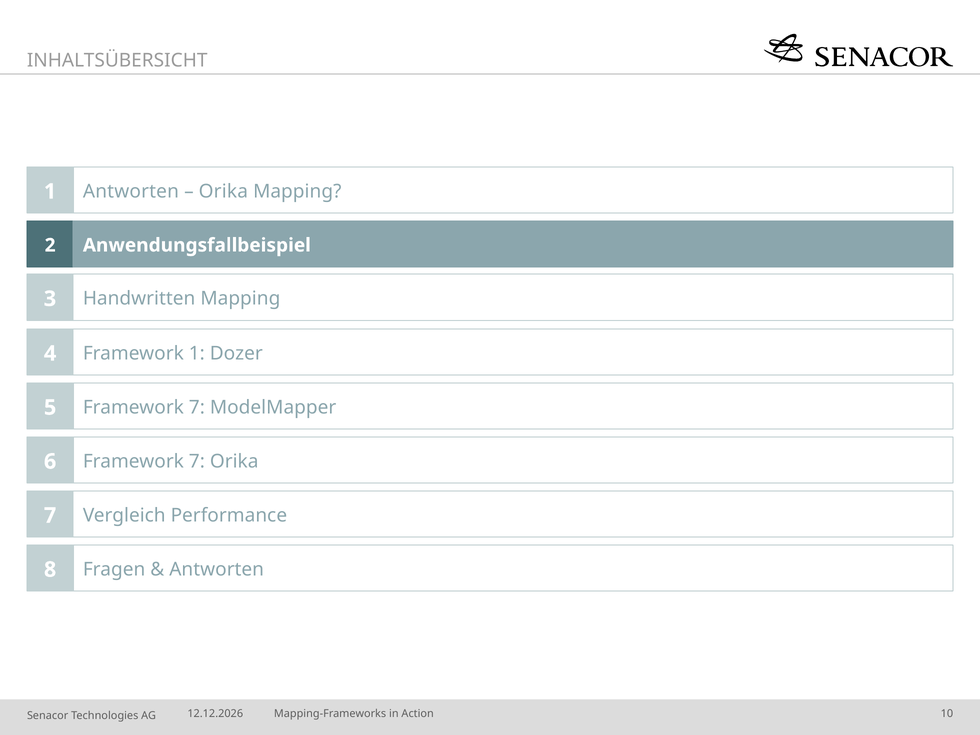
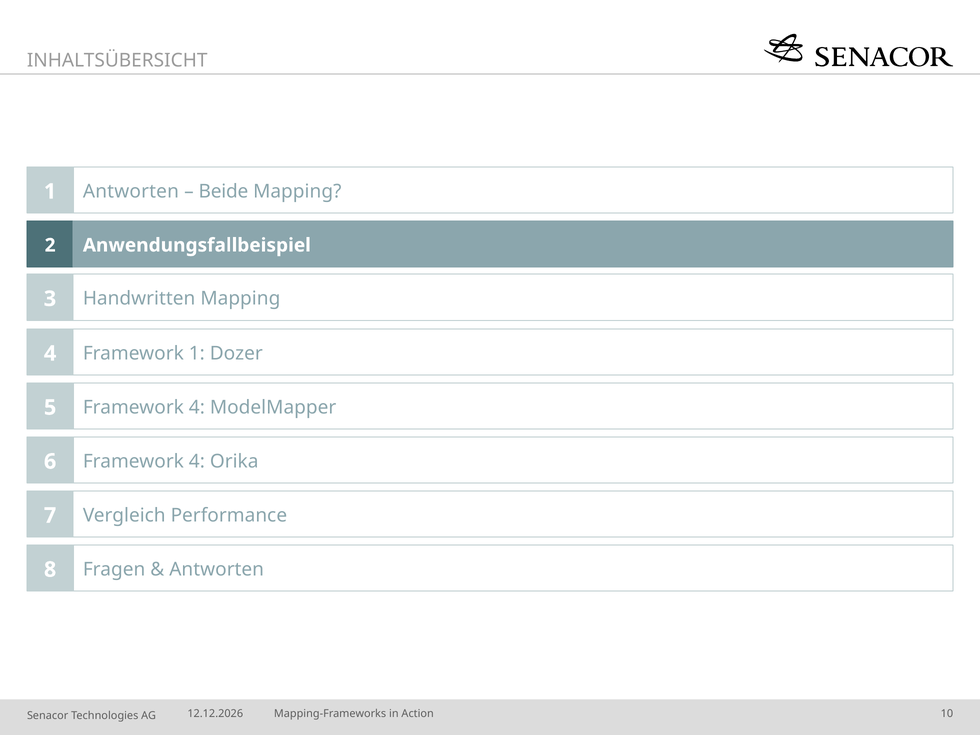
Orika at (223, 191): Orika -> Beide
5 Framework 7: 7 -> 4
6 Framework 7: 7 -> 4
